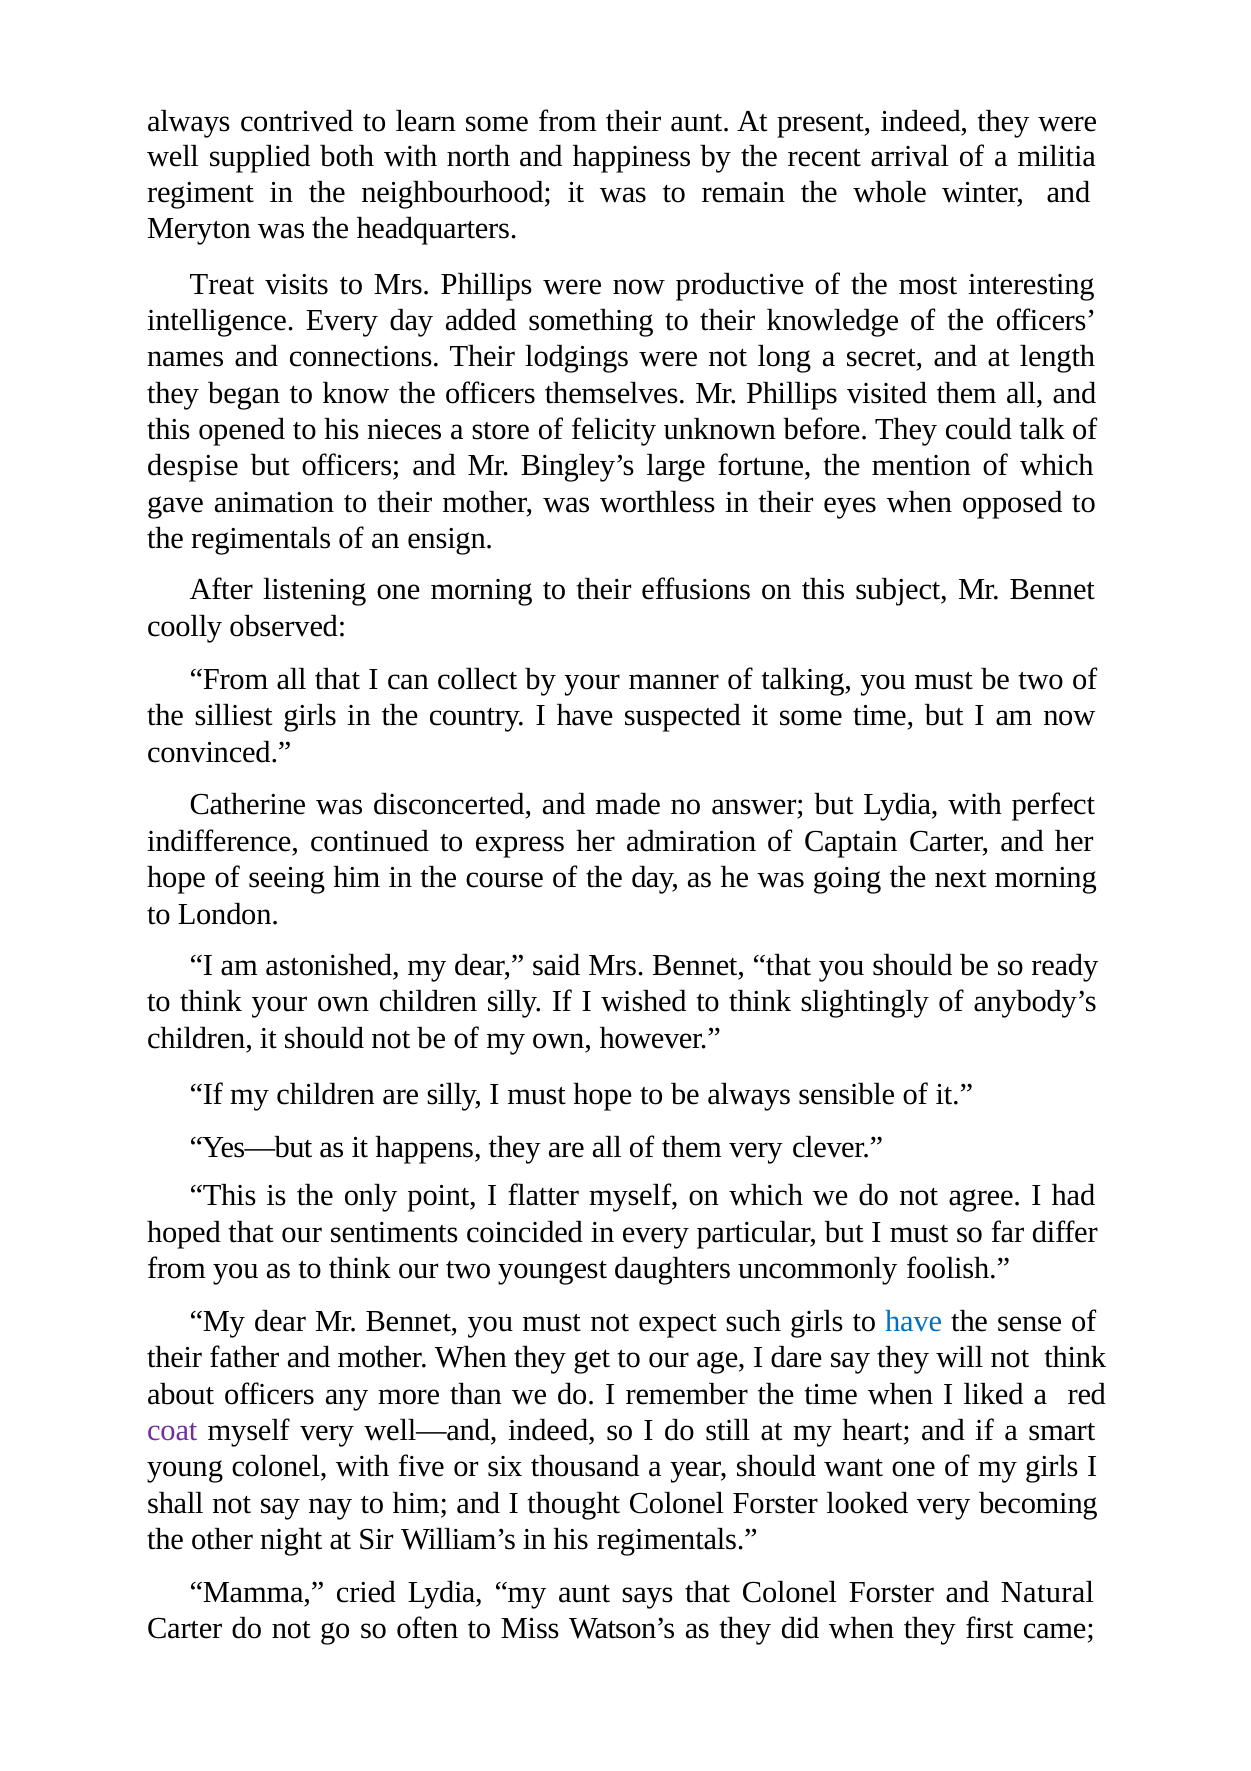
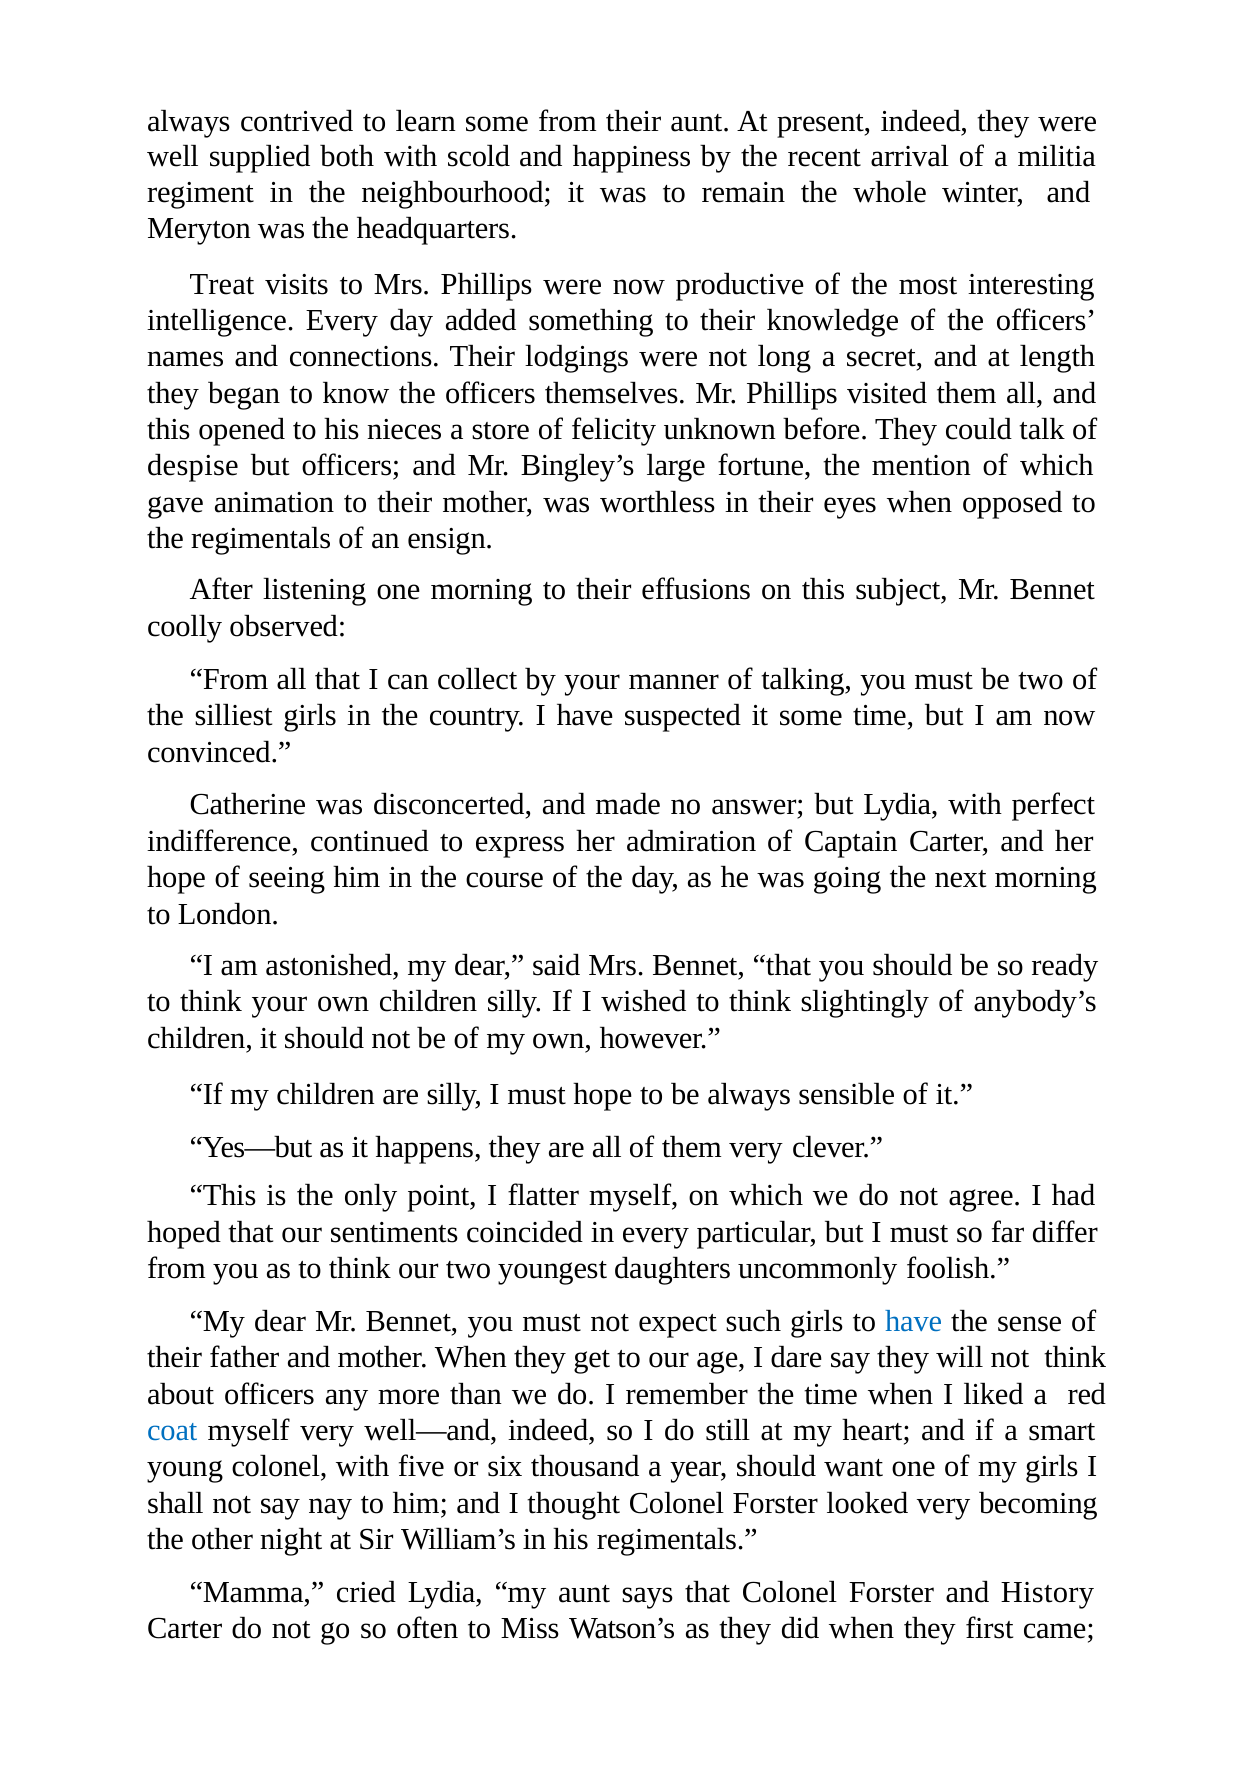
north: north -> scold
coat colour: purple -> blue
Natural: Natural -> History
